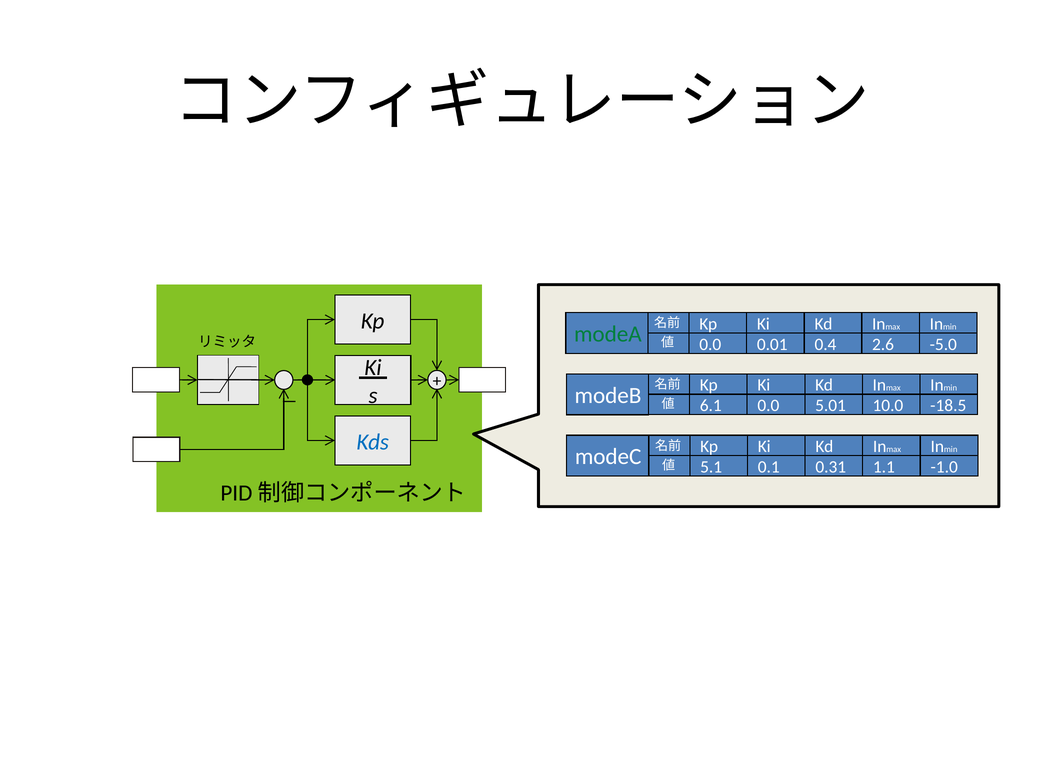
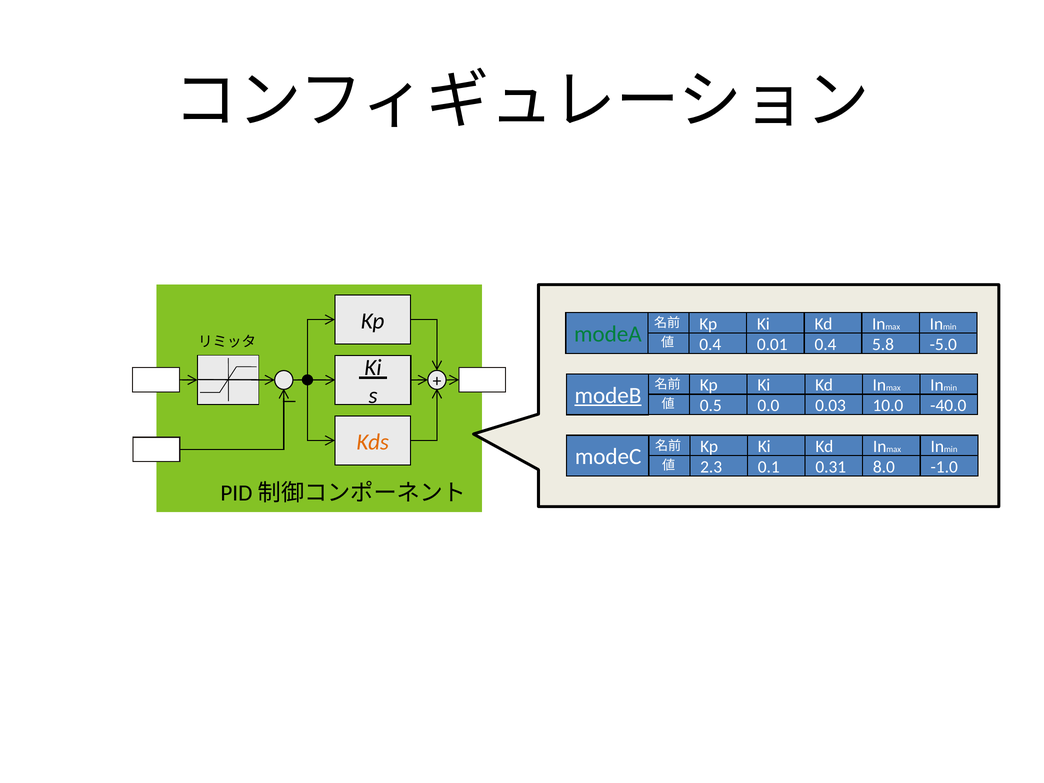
0.0 at (710, 344): 0.0 -> 0.4
2.6: 2.6 -> 5.8
modeB underline: none -> present
6.1: 6.1 -> 0.5
5.01: 5.01 -> 0.03
-18.5: -18.5 -> -40.0
Kds colour: blue -> orange
5.1: 5.1 -> 2.3
1.1: 1.1 -> 8.0
